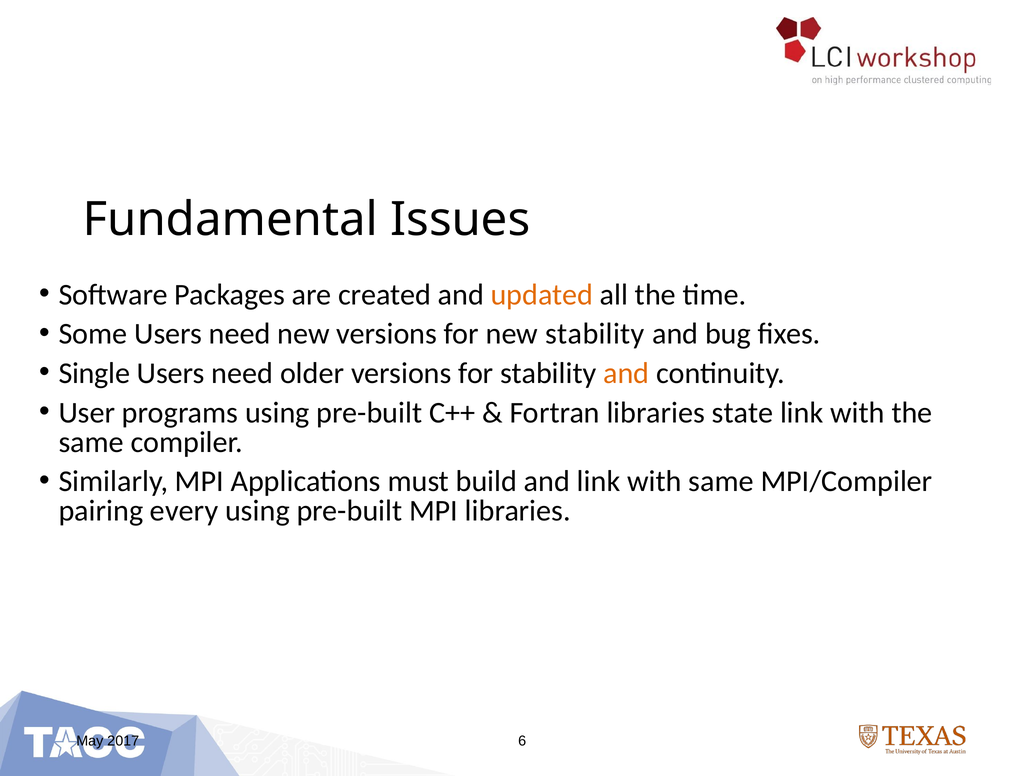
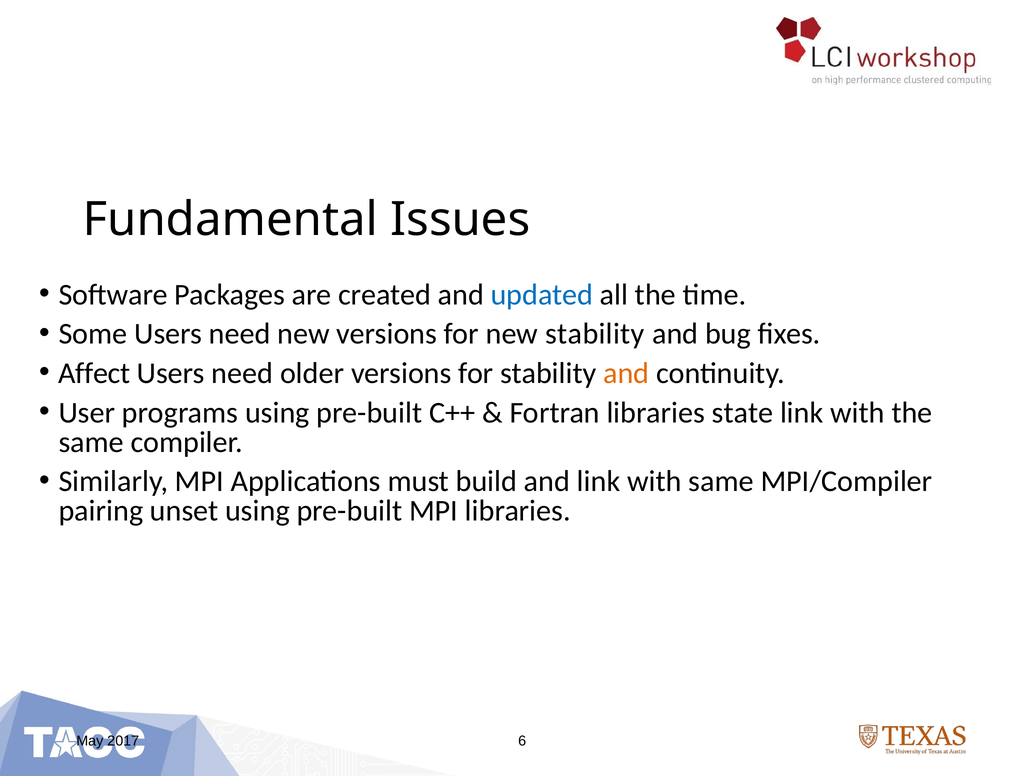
updated colour: orange -> blue
Single: Single -> Affect
every: every -> unset
